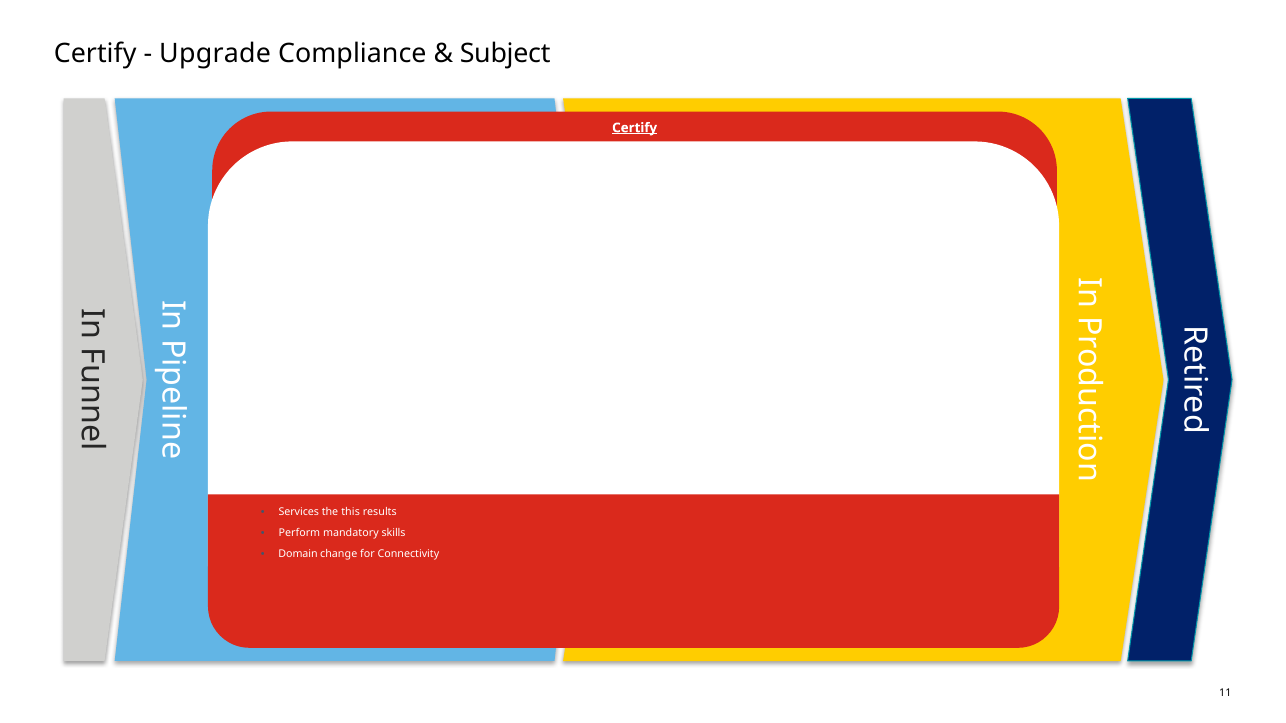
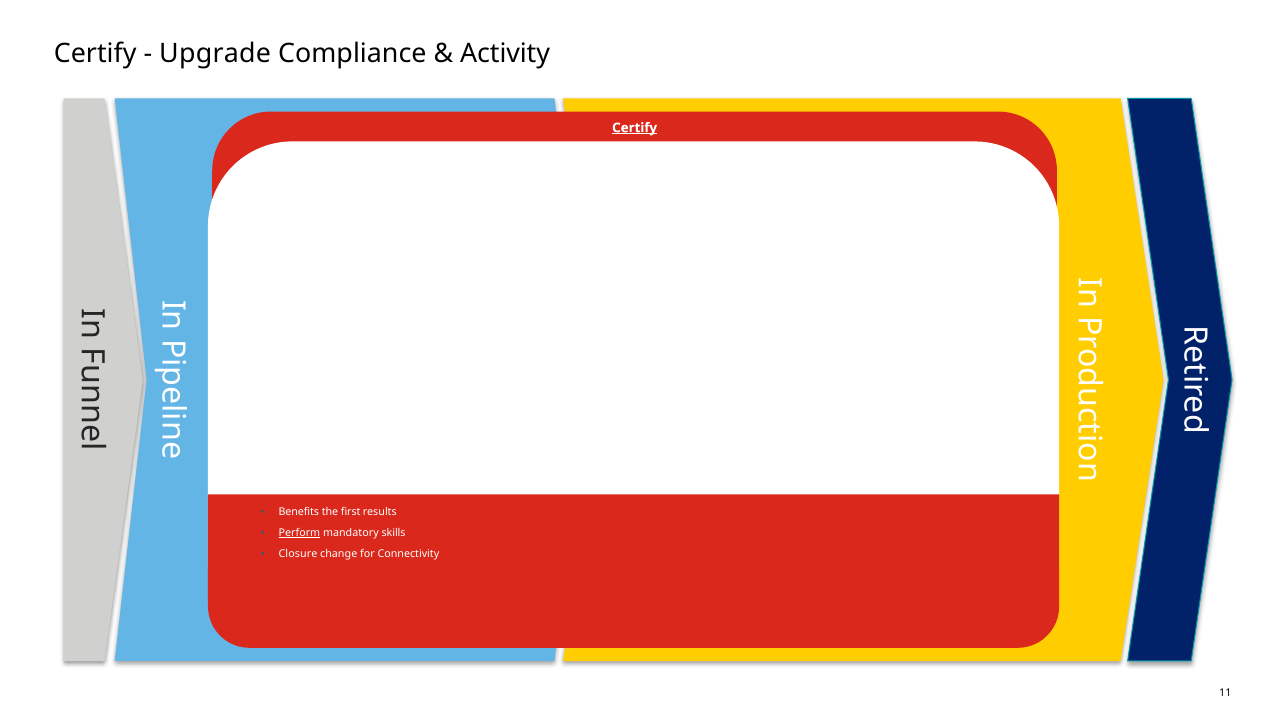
Subject: Subject -> Activity
Services: Services -> Benefits
this: this -> first
Perform underline: none -> present
Domain: Domain -> Closure
